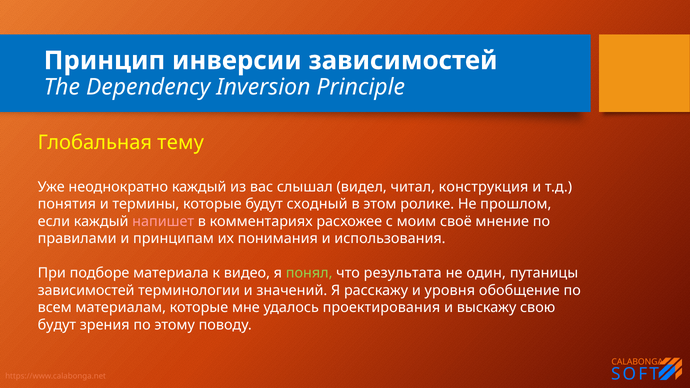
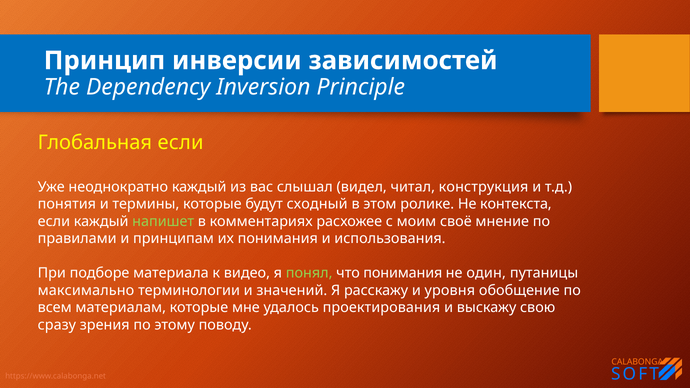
Глобальная тему: тему -> если
прошлом: прошлом -> контекста
напишет colour: pink -> light green
что результата: результата -> понимания
зависимостей at (86, 290): зависимостей -> максимально
будут at (57, 325): будут -> сразу
